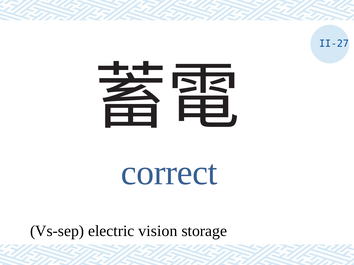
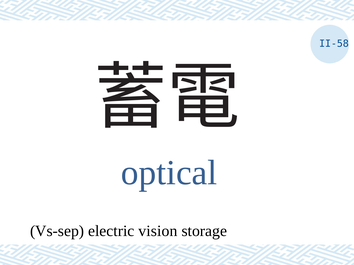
II-27: II-27 -> II-58
correct: correct -> optical
